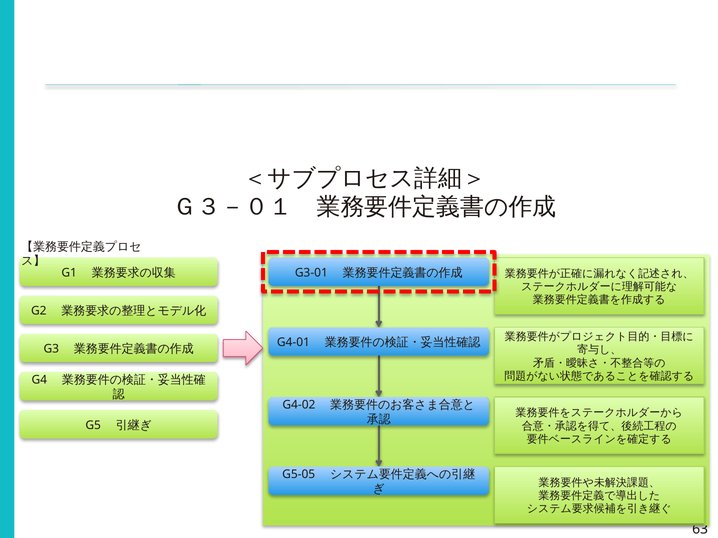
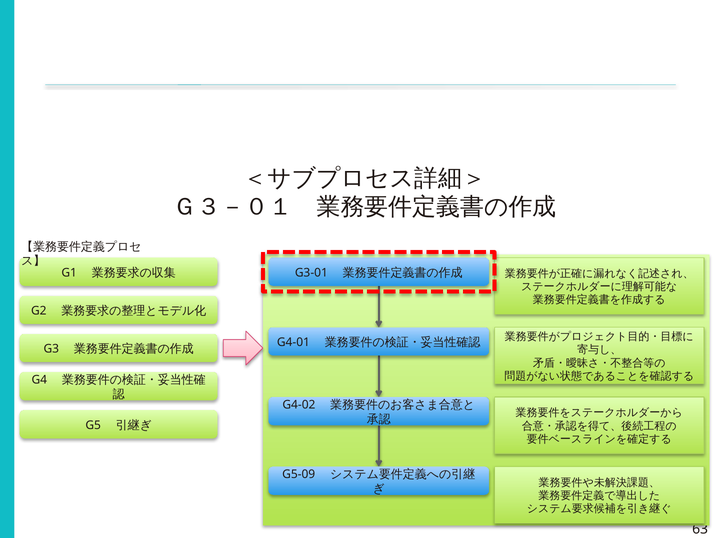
G5-05: G5-05 -> G5-09
